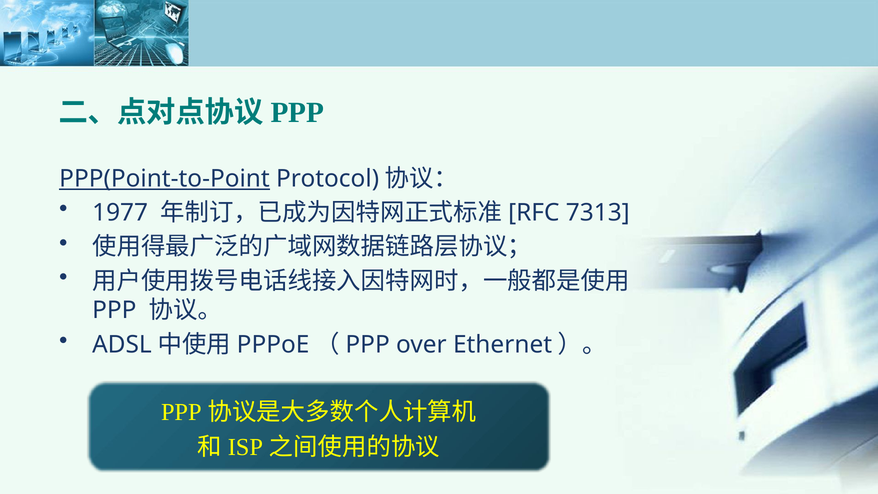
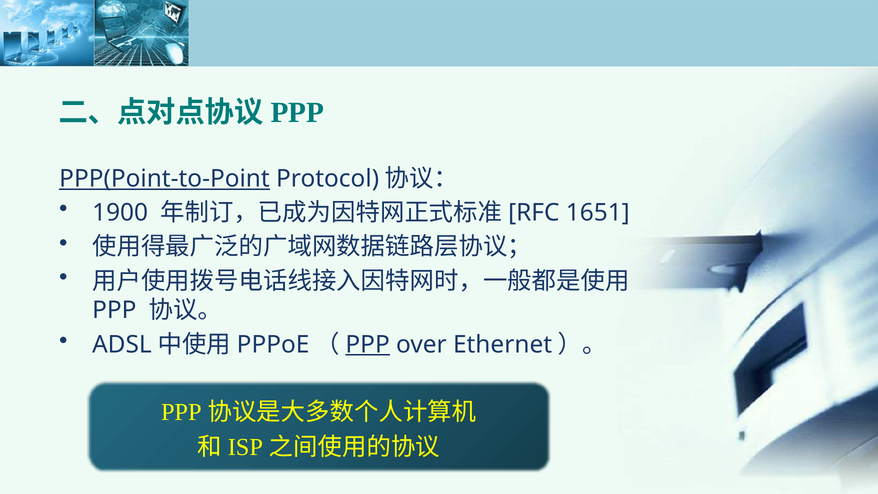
1977: 1977 -> 1900
7313: 7313 -> 1651
PPP at (368, 344) underline: none -> present
